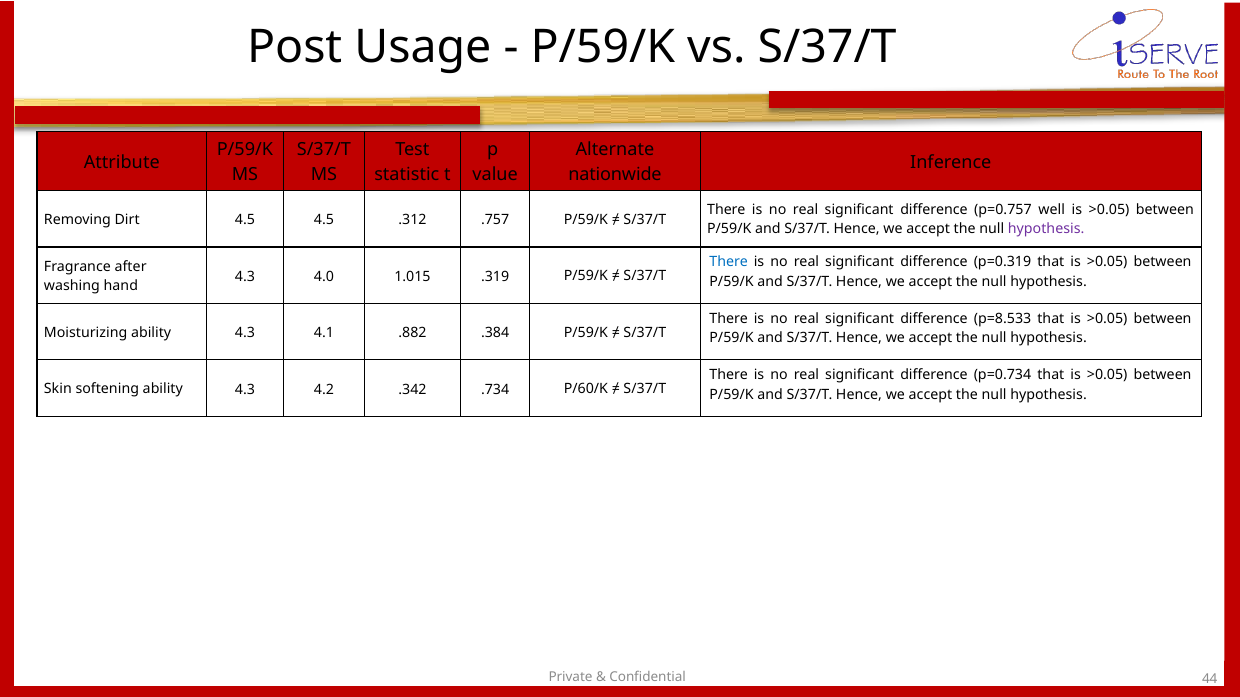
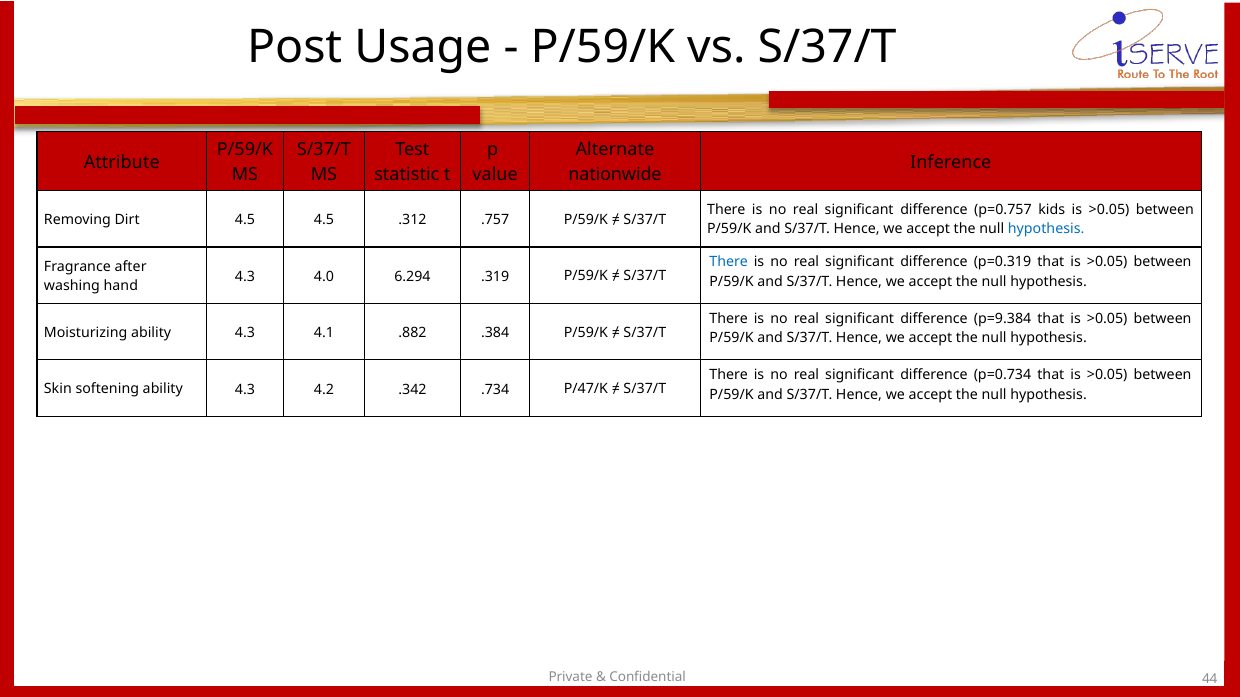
well: well -> kids
hypothesis at (1046, 229) colour: purple -> blue
1.015: 1.015 -> 6.294
p=8.533: p=8.533 -> p=9.384
P/60/K: P/60/K -> P/47/K
